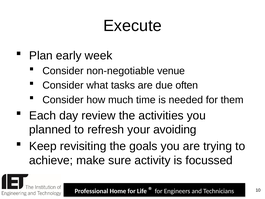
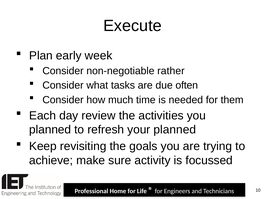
venue: venue -> rather
your avoiding: avoiding -> planned
